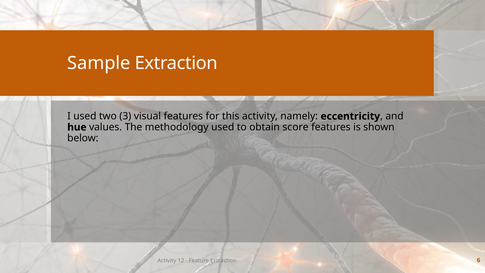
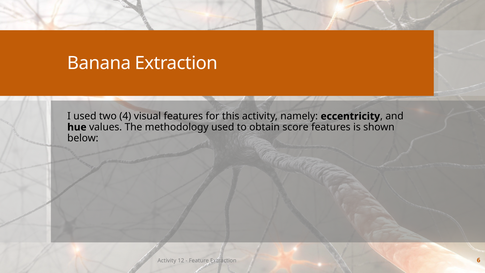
Sample: Sample -> Banana
3: 3 -> 4
